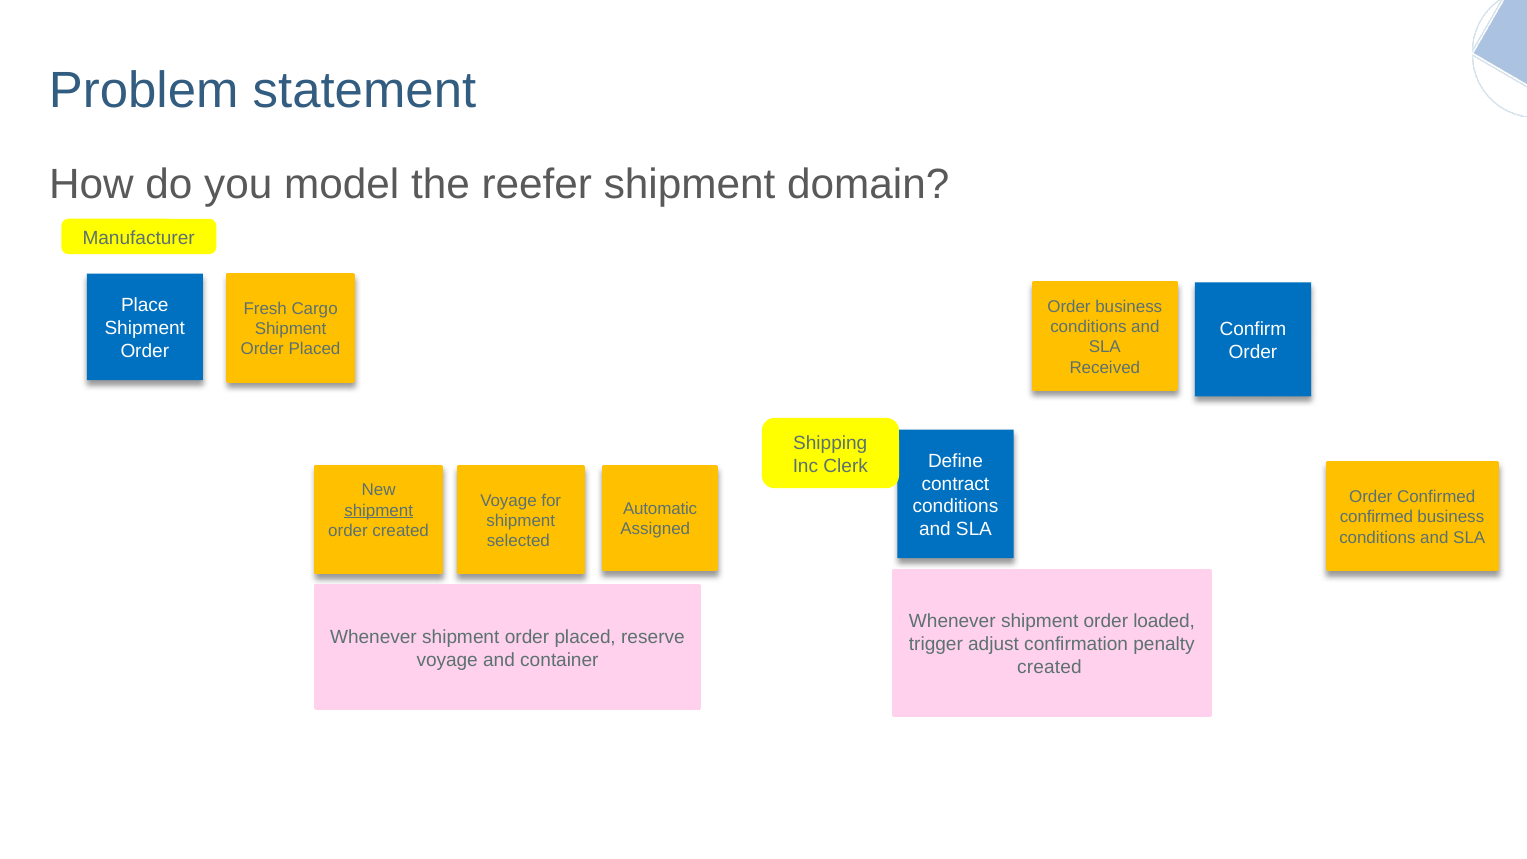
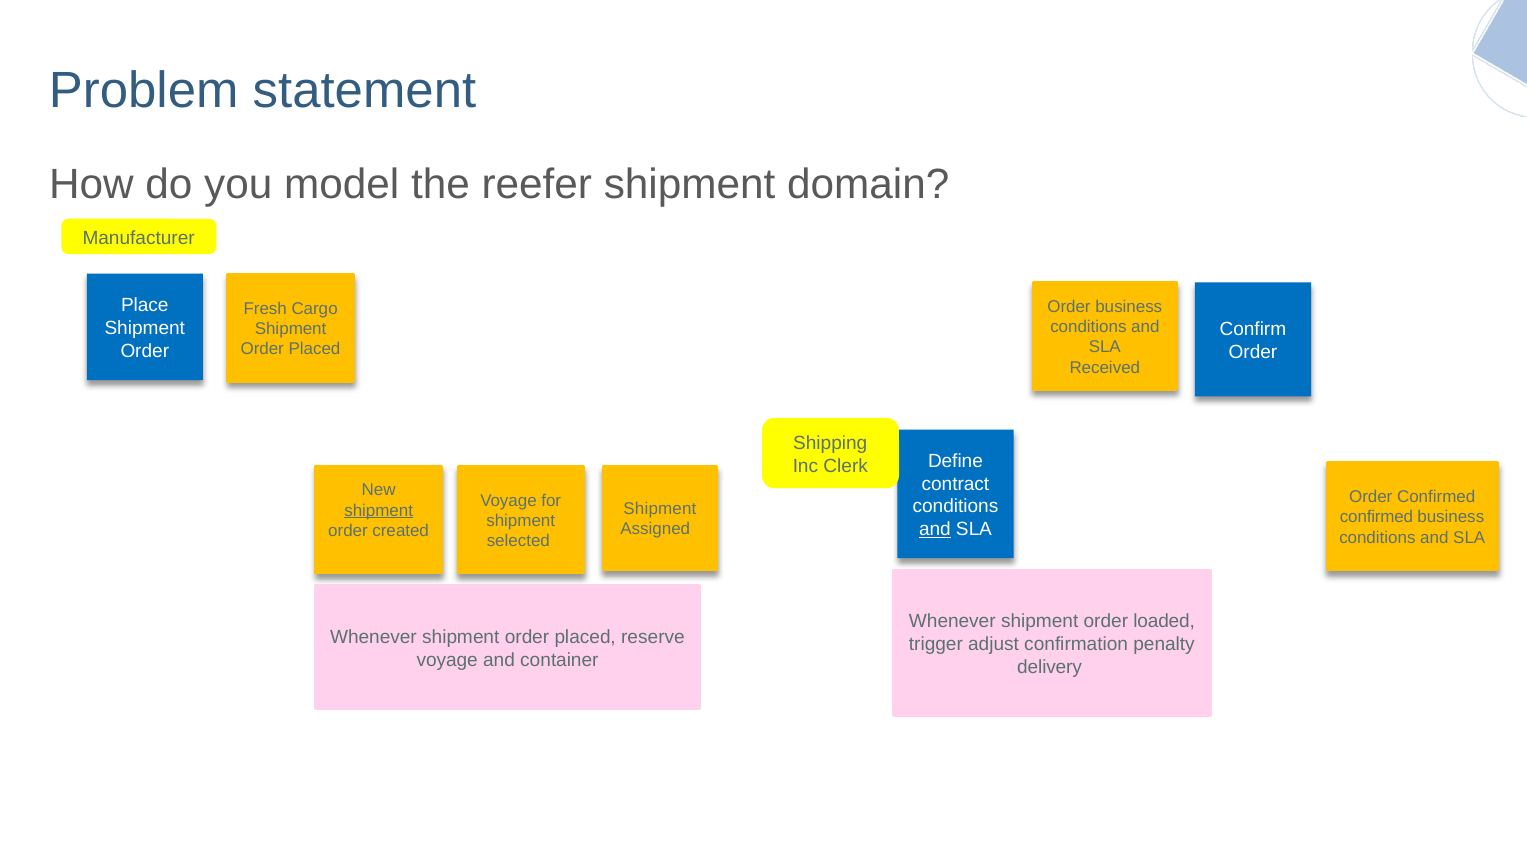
Automatic at (660, 509): Automatic -> Shipment
and at (935, 529) underline: none -> present
created at (1049, 667): created -> delivery
